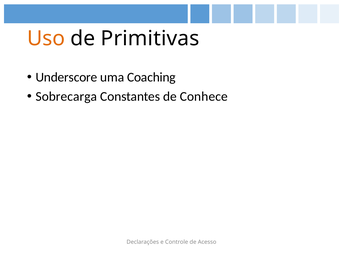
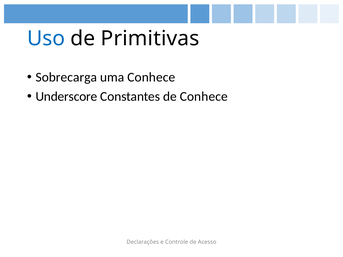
Uso colour: orange -> blue
Underscore: Underscore -> Sobrecarga
uma Coaching: Coaching -> Conhece
Sobrecarga: Sobrecarga -> Underscore
